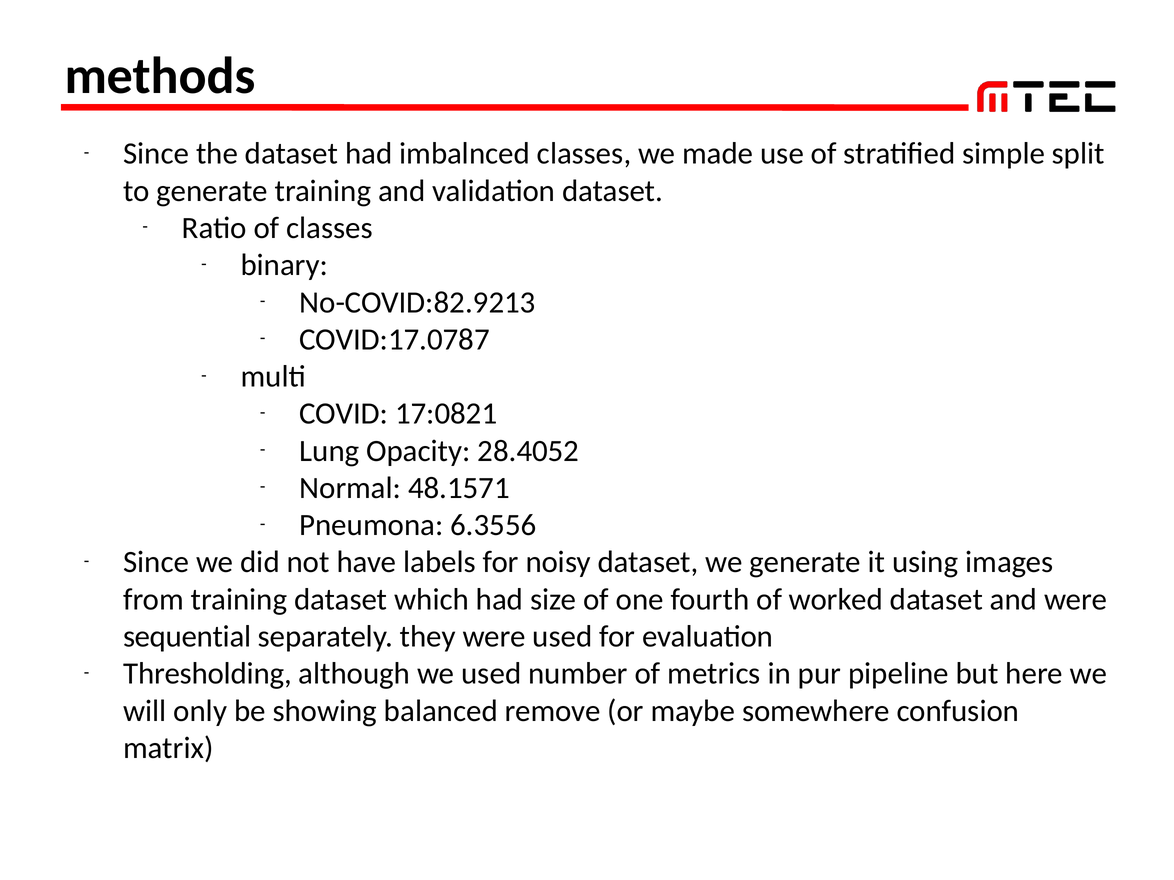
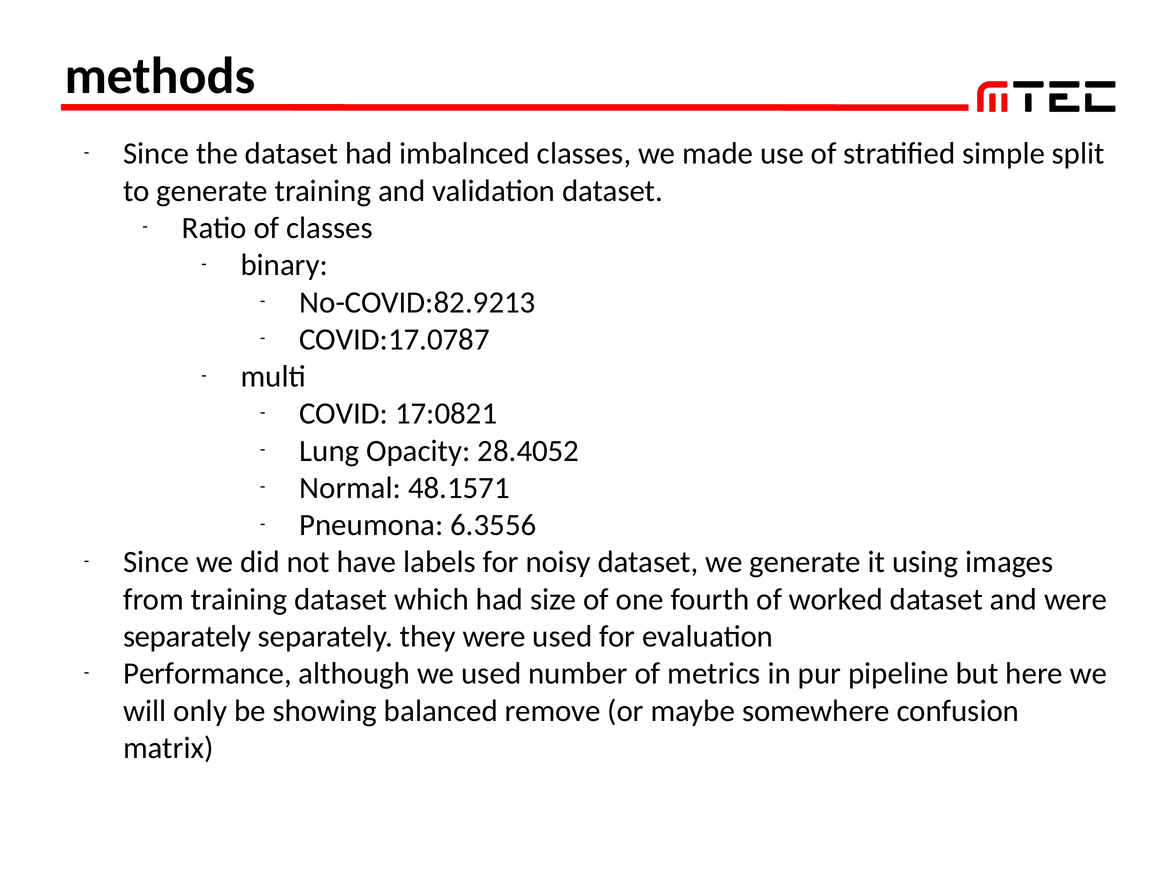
sequential at (187, 637): sequential -> separately
Thresholding: Thresholding -> Performance
